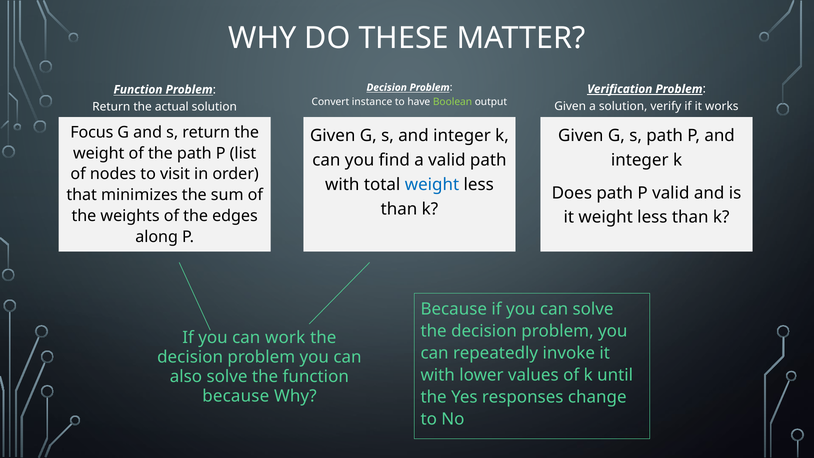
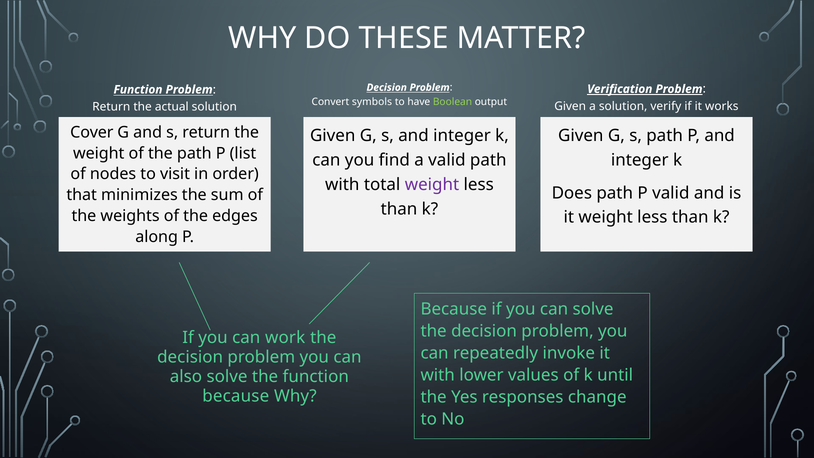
instance: instance -> symbols
Focus: Focus -> Cover
weight at (432, 184) colour: blue -> purple
